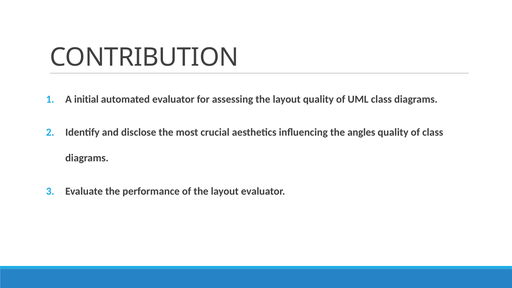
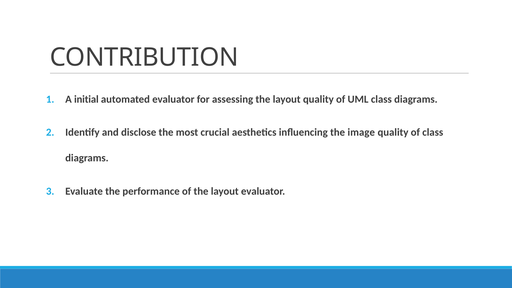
angles: angles -> image
